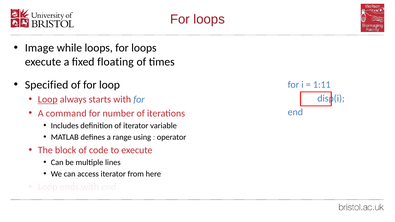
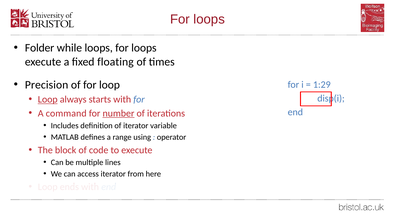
Image: Image -> Folder
Specified: Specified -> Precision
1:11: 1:11 -> 1:29
number underline: none -> present
